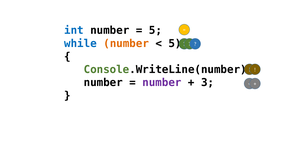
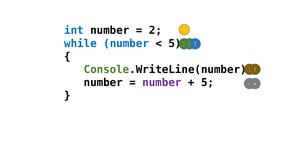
5 at (155, 30): 5 -> 2
number at (126, 43) colour: orange -> blue
3 at (208, 82): 3 -> 5
